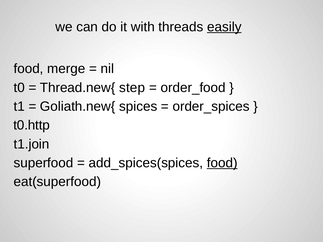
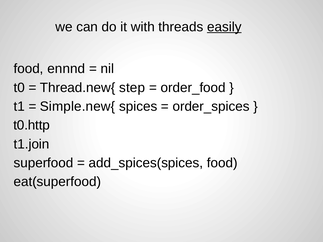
merge: merge -> ennnd
Goliath.new{: Goliath.new{ -> Simple.new{
food at (222, 163) underline: present -> none
